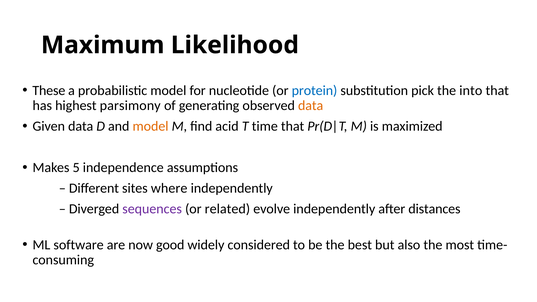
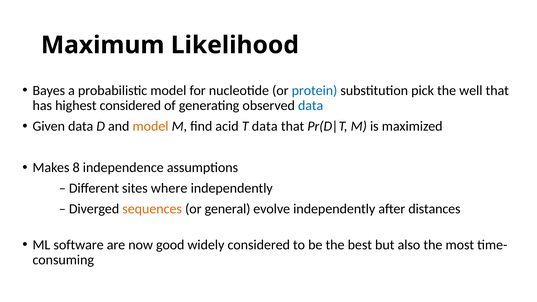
These: These -> Bayes
into: into -> well
highest parsimony: parsimony -> considered
data at (311, 106) colour: orange -> blue
T time: time -> data
5: 5 -> 8
sequences colour: purple -> orange
related: related -> general
